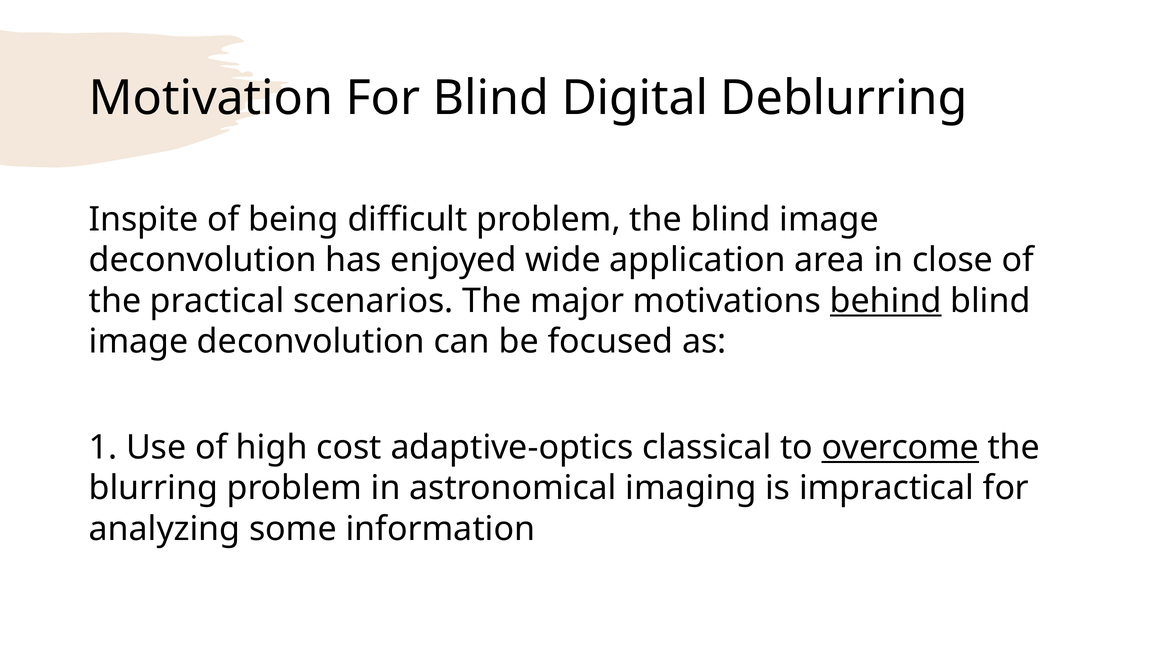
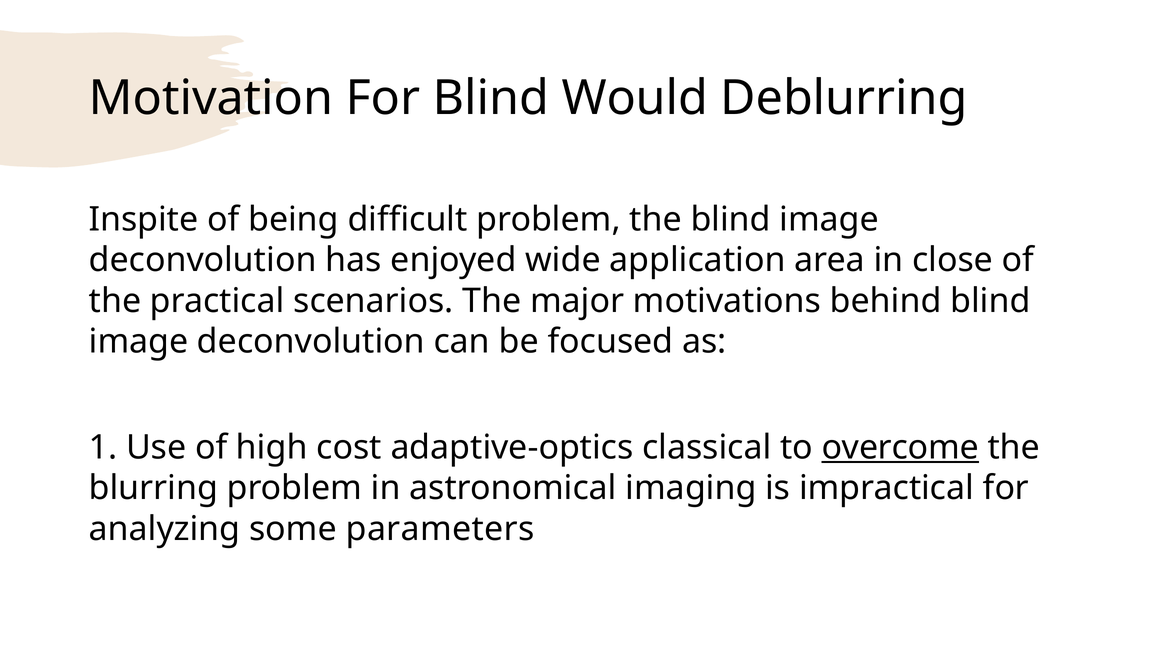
Digital: Digital -> Would
behind underline: present -> none
information: information -> parameters
